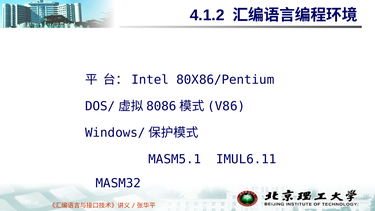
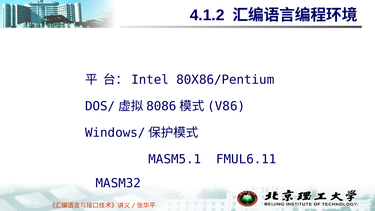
IMUL6.11: IMUL6.11 -> FMUL6.11
